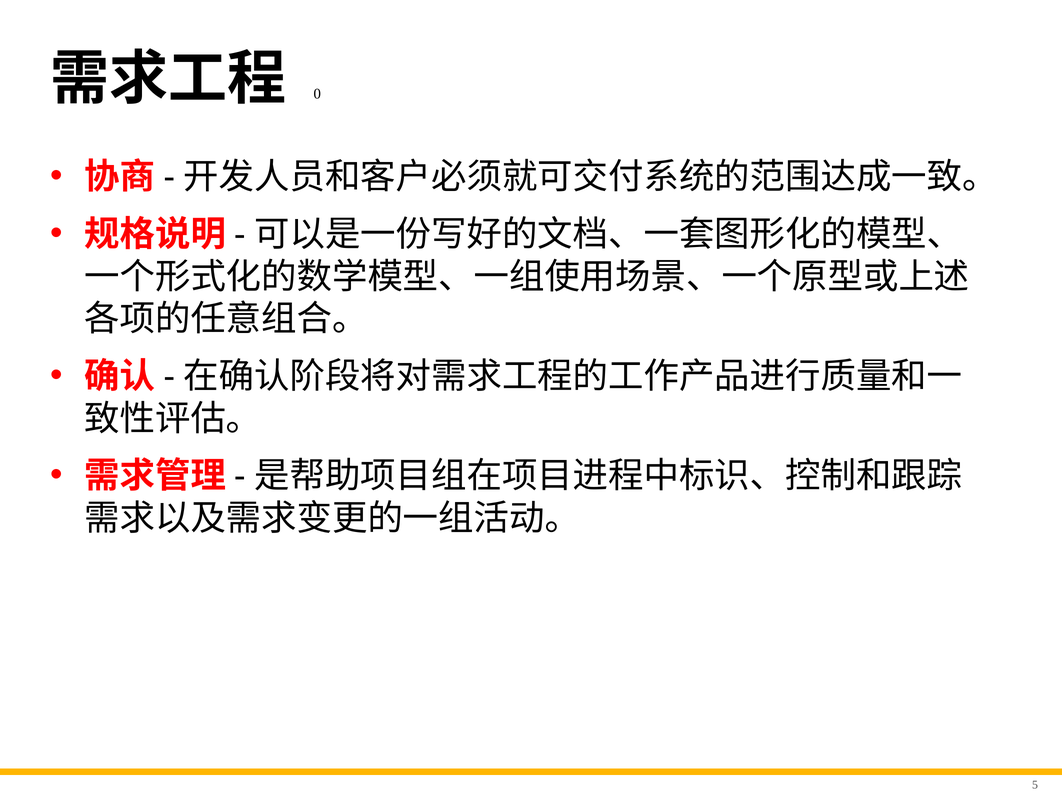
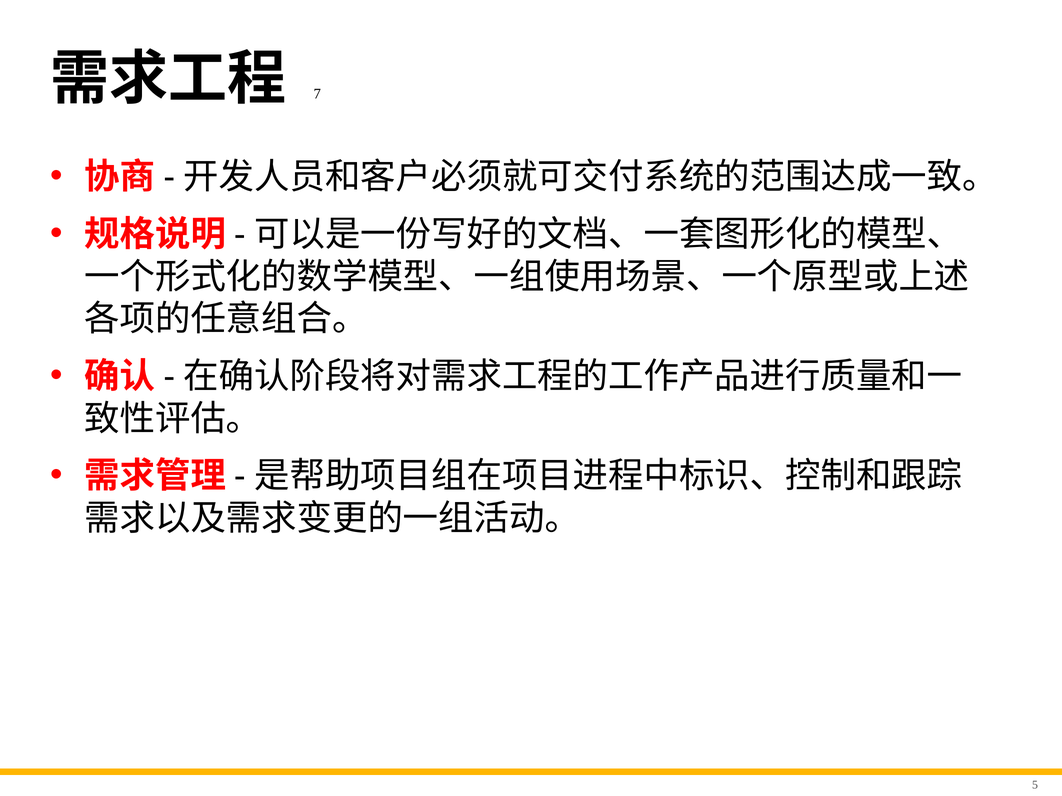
0: 0 -> 7
